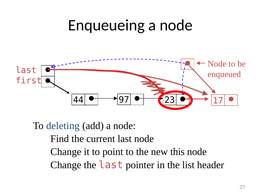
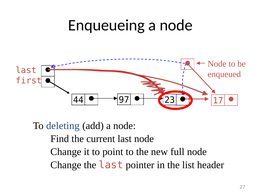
this: this -> full
